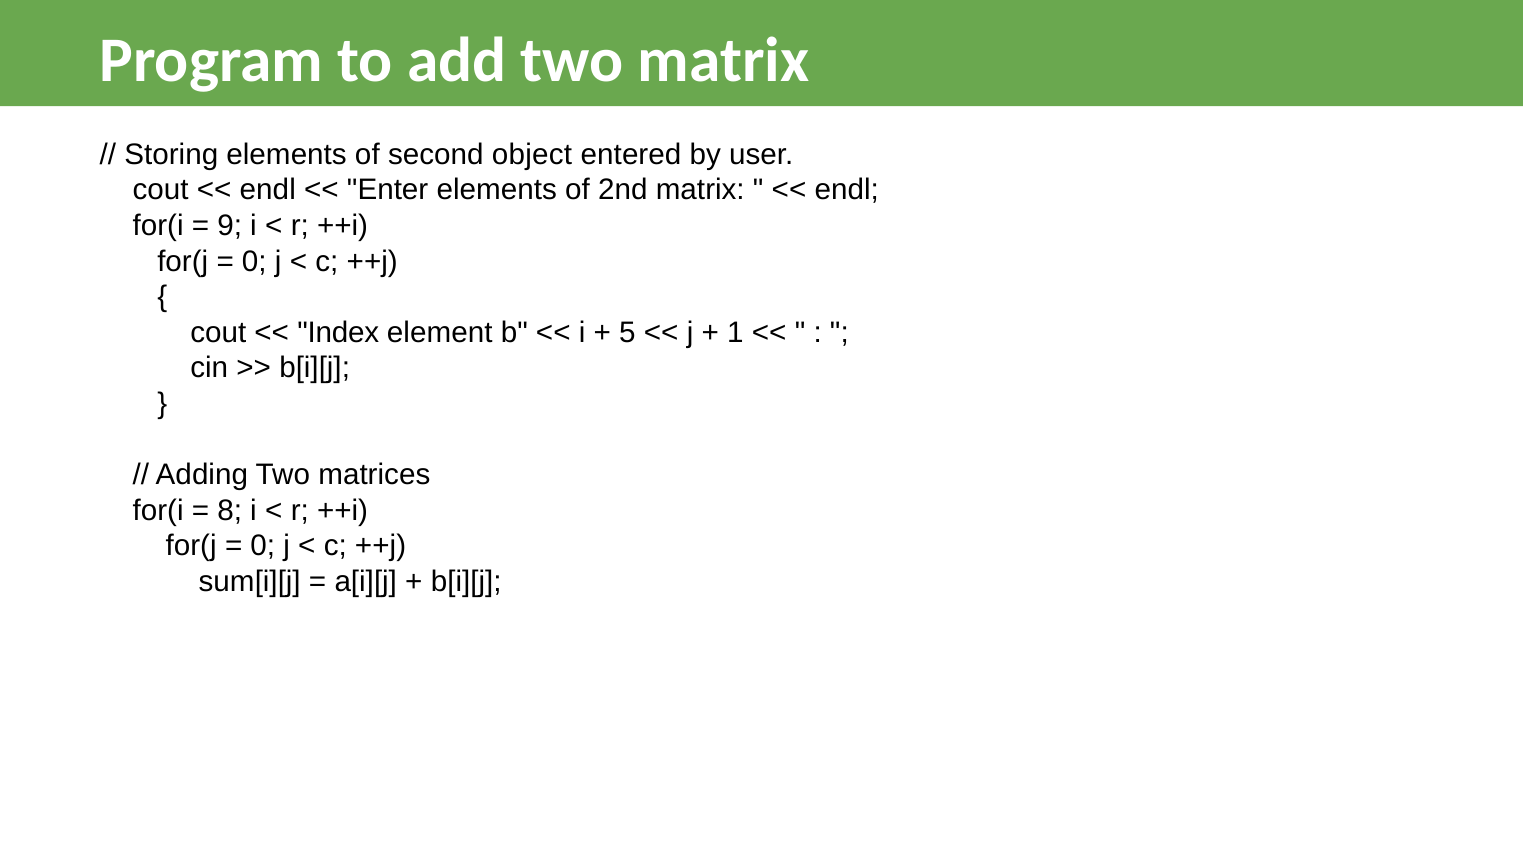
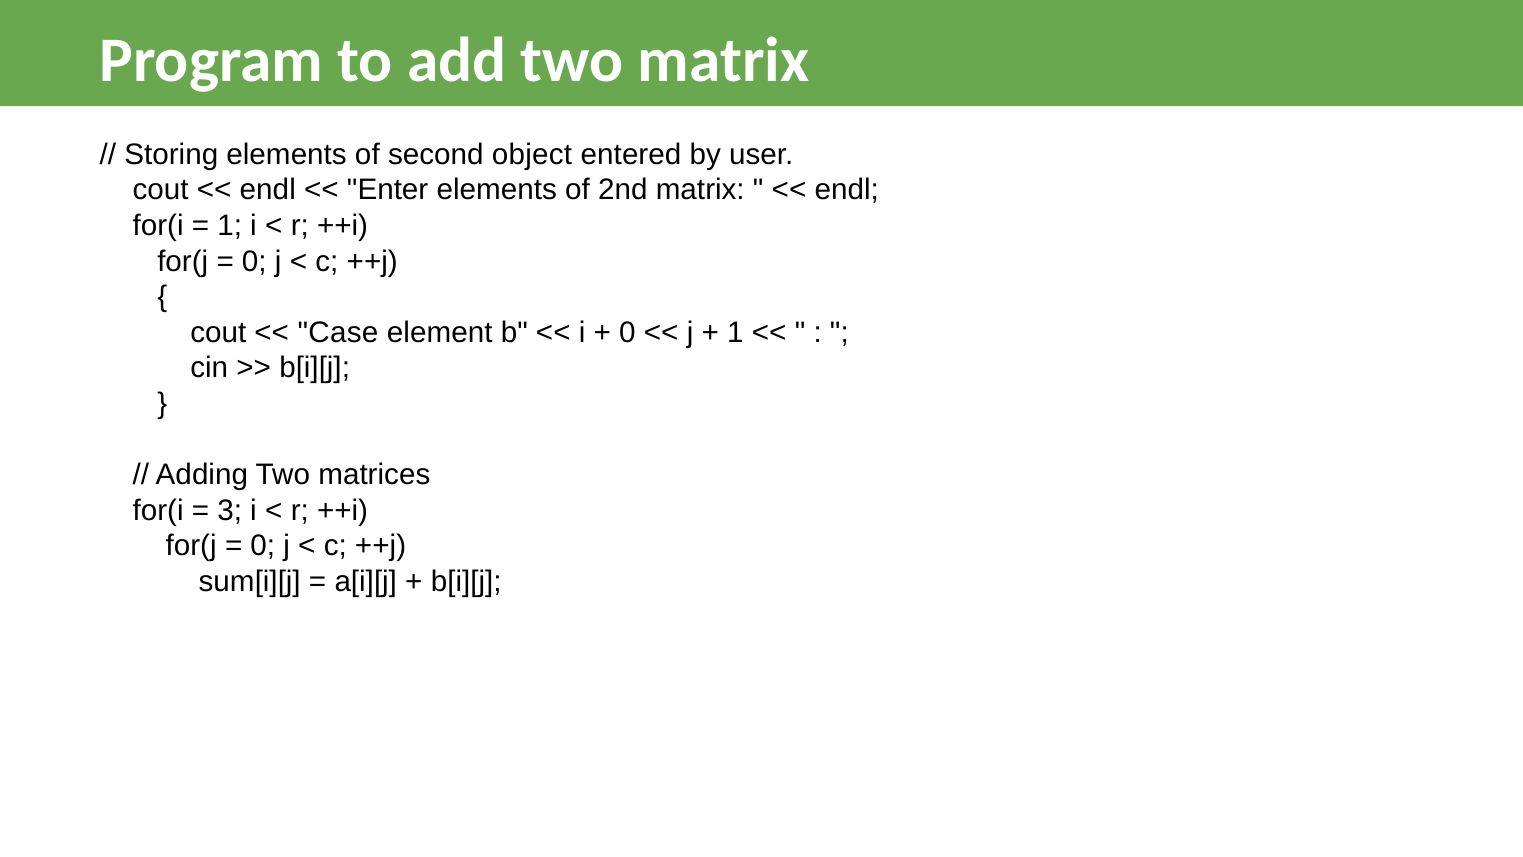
9 at (230, 226): 9 -> 1
Index: Index -> Case
5 at (627, 332): 5 -> 0
8: 8 -> 3
